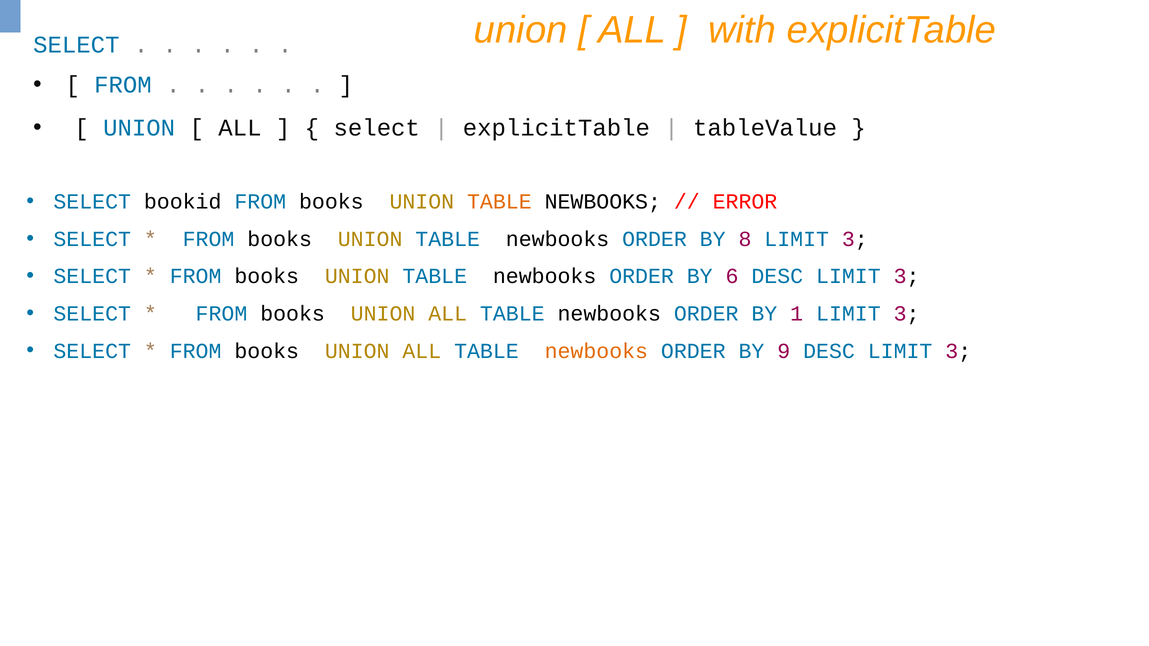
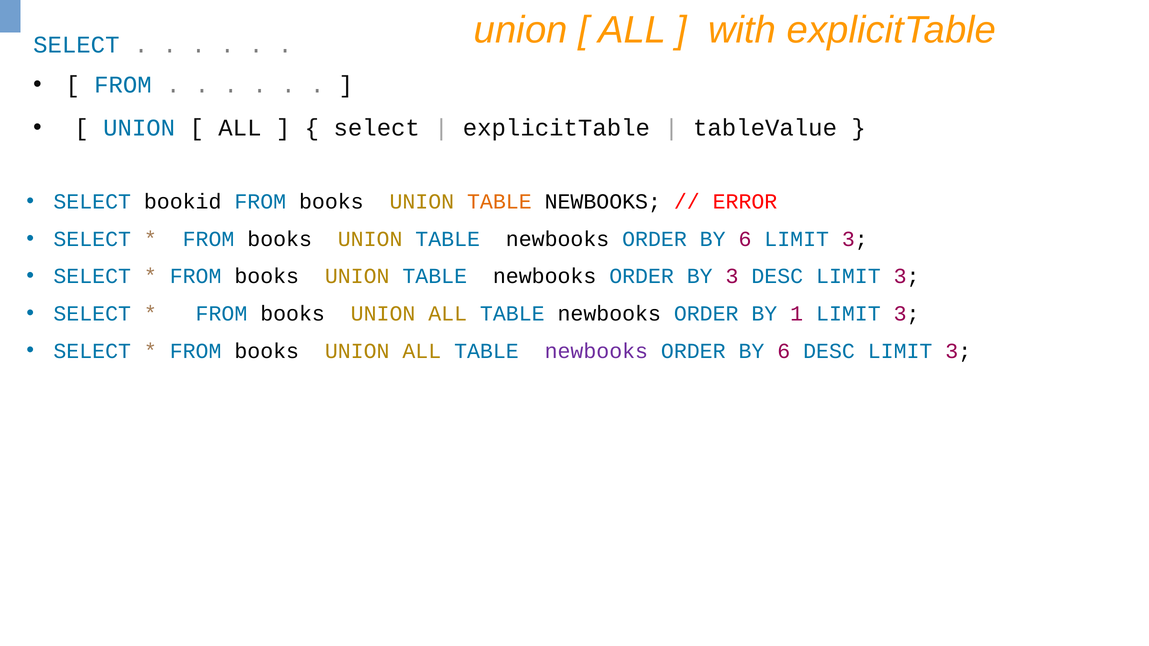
8 at (745, 239): 8 -> 6
BY 6: 6 -> 3
newbooks at (596, 351) colour: orange -> purple
9 at (784, 351): 9 -> 6
